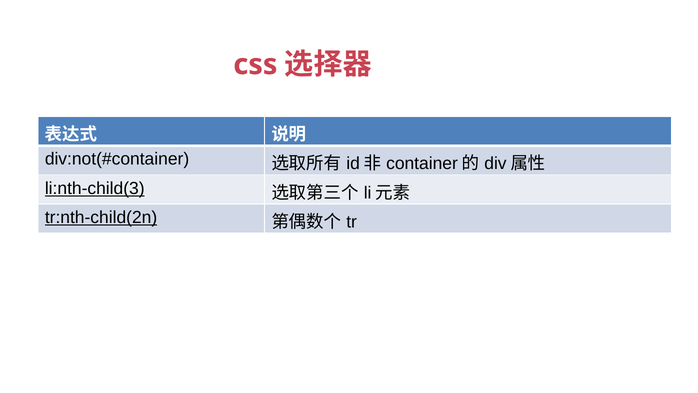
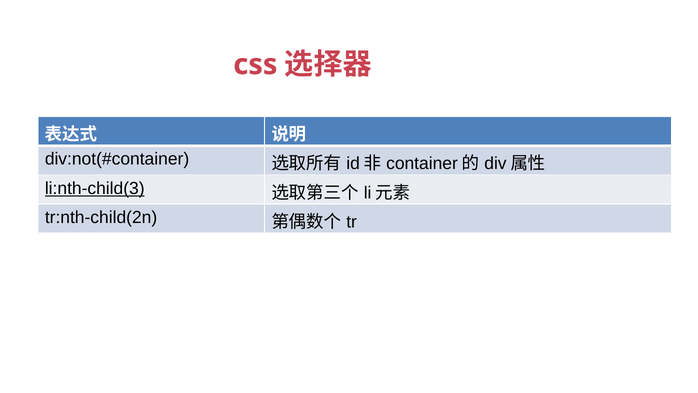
tr:nth-child(2n underline: present -> none
